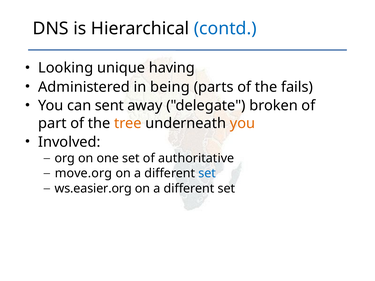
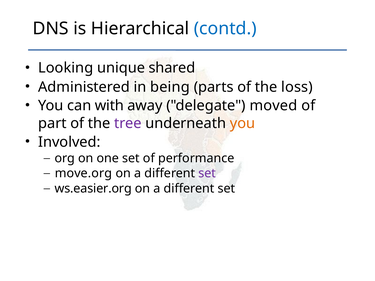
having: having -> shared
fails: fails -> loss
sent: sent -> with
broken: broken -> moved
tree colour: orange -> purple
authoritative: authoritative -> performance
set at (207, 173) colour: blue -> purple
